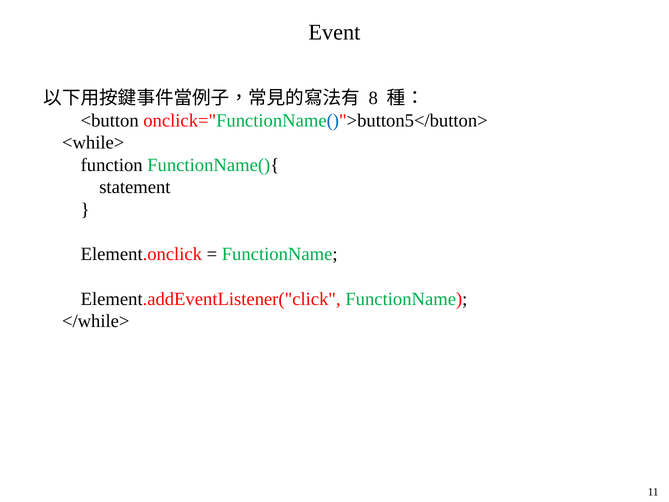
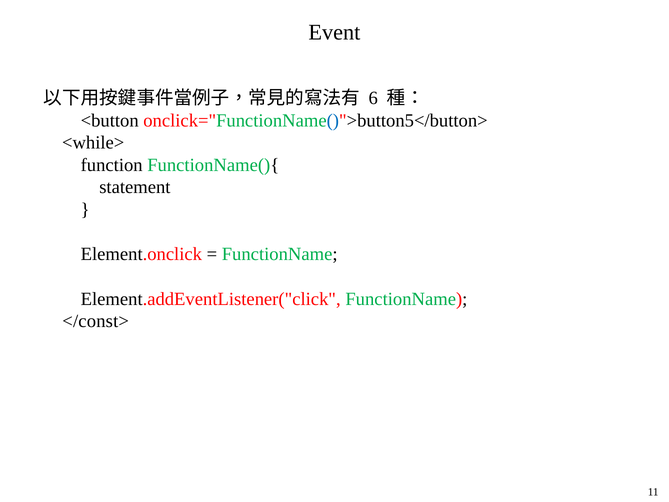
8: 8 -> 6
</while>: </while> -> </const>
